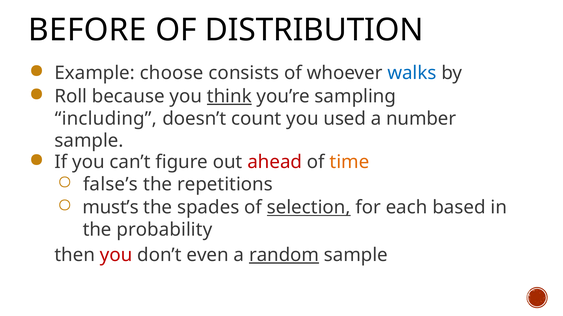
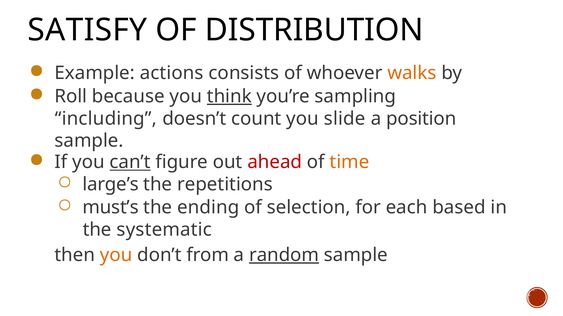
BEFORE: BEFORE -> SATISFY
choose: choose -> actions
walks colour: blue -> orange
used: used -> slide
number: number -> position
can’t underline: none -> present
false’s: false’s -> large’s
spades: spades -> ending
selection underline: present -> none
probability: probability -> systematic
you at (116, 255) colour: red -> orange
even: even -> from
